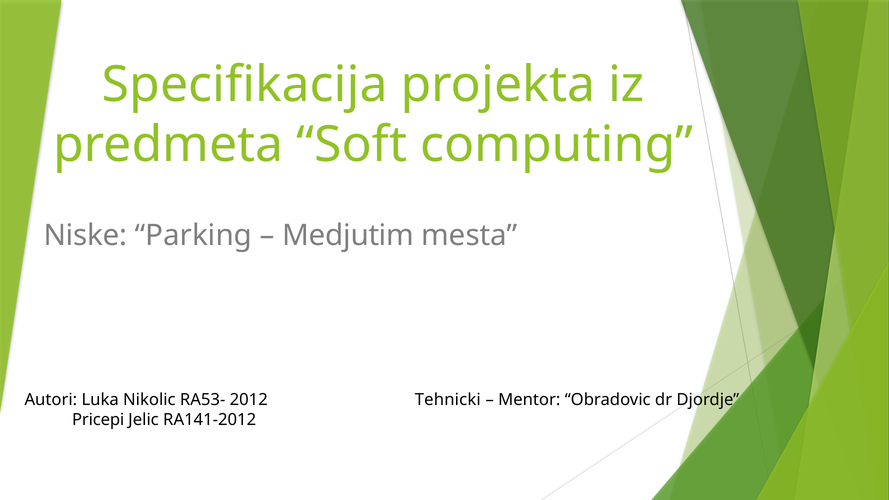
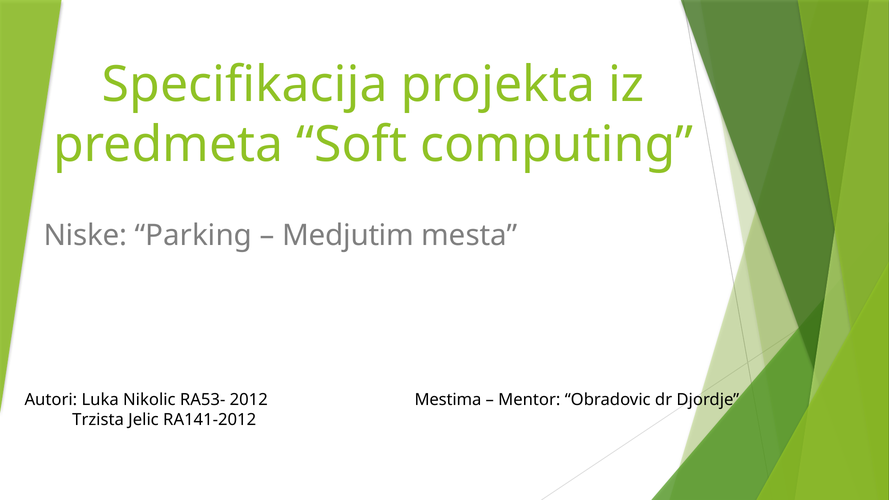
Tehnicki: Tehnicki -> Mestima
Pricepi: Pricepi -> Trzista
